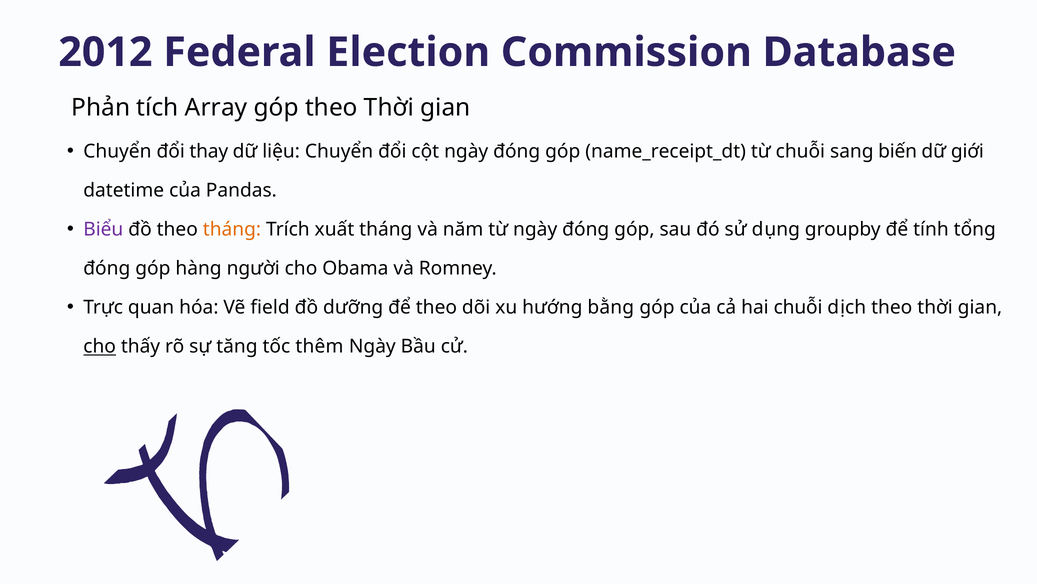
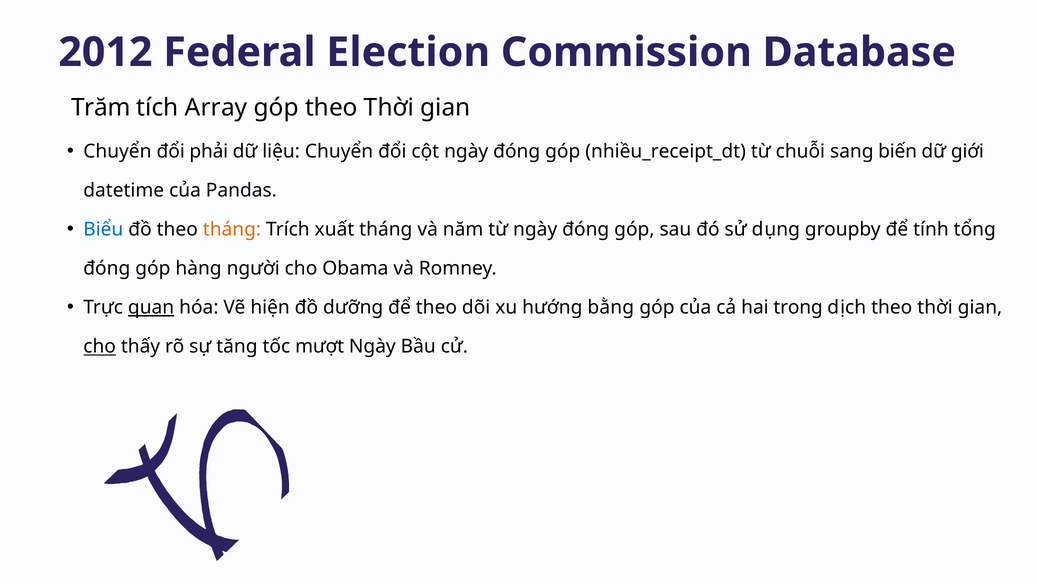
Phản: Phản -> Trăm
thay: thay -> phải
name_receipt_dt: name_receipt_dt -> nhiều_receipt_dt
Biểu colour: purple -> blue
quan underline: none -> present
field: field -> hiện
hai chuỗi: chuỗi -> trong
thêm: thêm -> mượt
